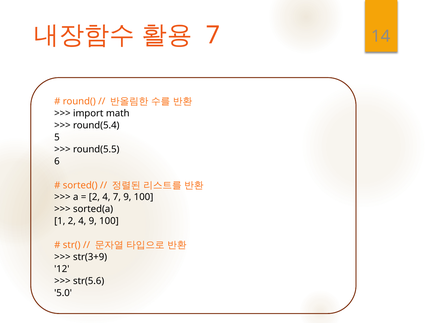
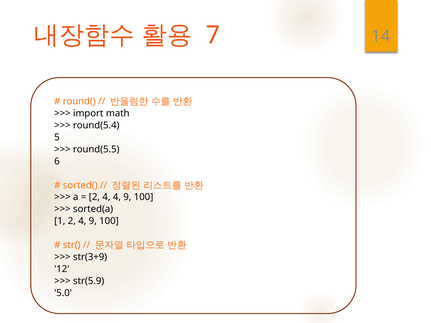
4 7: 7 -> 4
str(5.6: str(5.6 -> str(5.9
